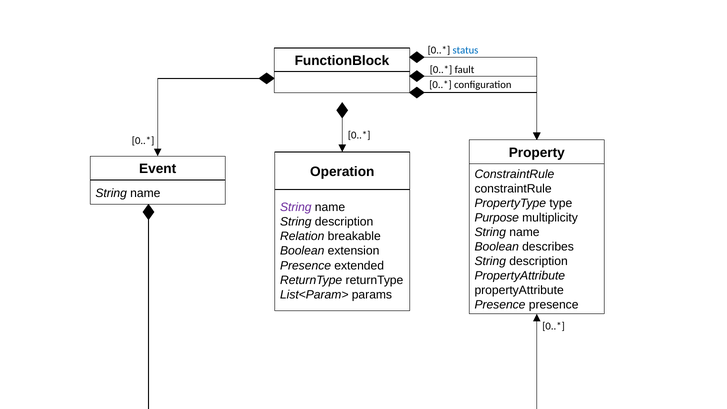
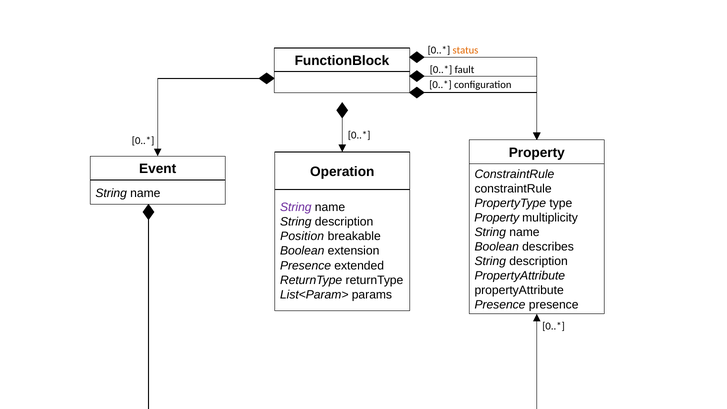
status colour: blue -> orange
Purpose at (497, 218): Purpose -> Property
Relation: Relation -> Position
